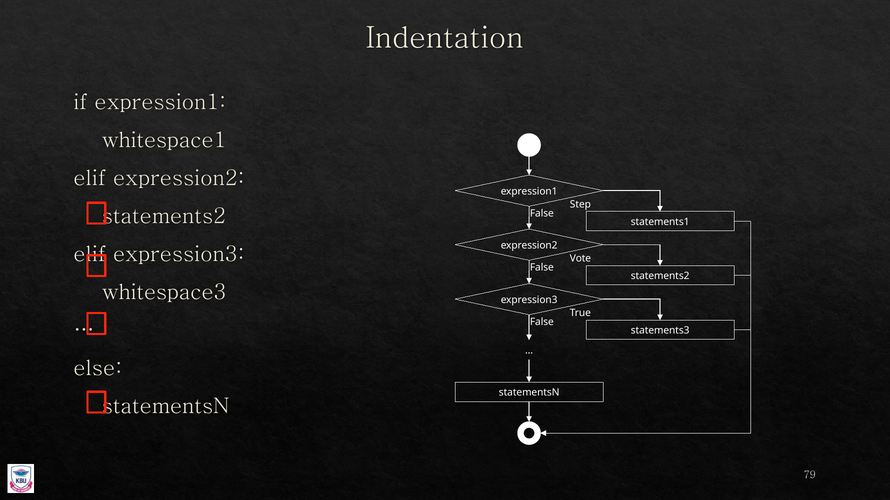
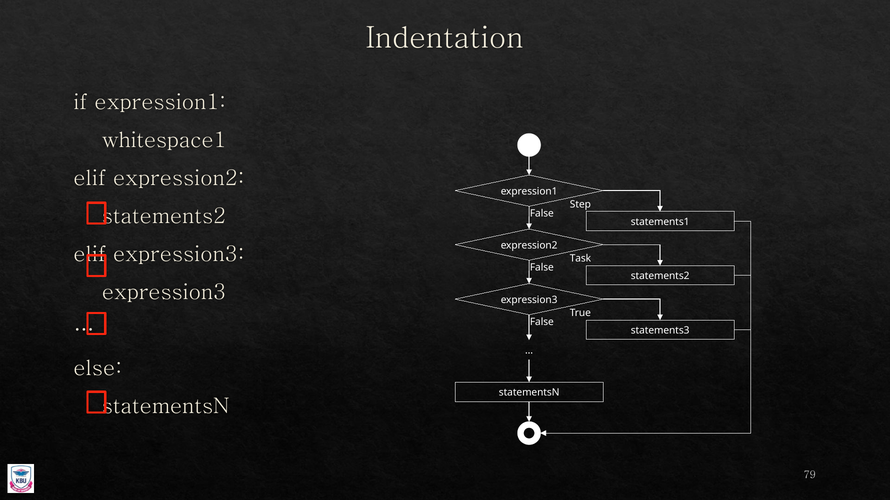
Vote: Vote -> Task
whitespace3 at (164, 293): whitespace3 -> expression3
